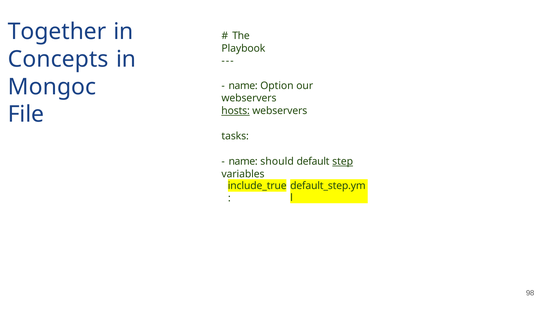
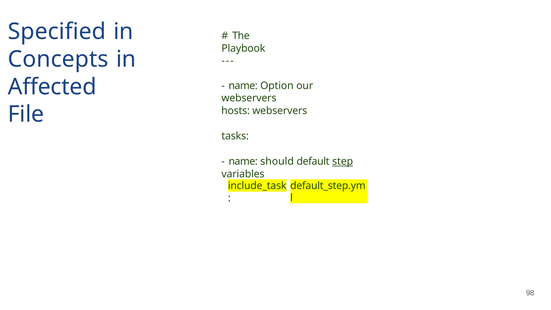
Together: Together -> Specified
Mongoc: Mongoc -> Affected
hosts underline: present -> none
include_true: include_true -> include_task
